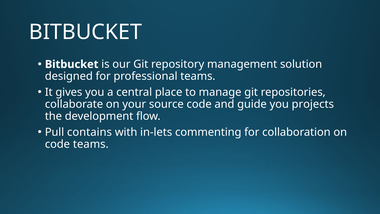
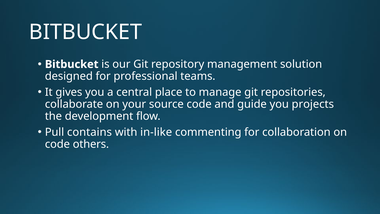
in-lets: in-lets -> in-like
code teams: teams -> others
